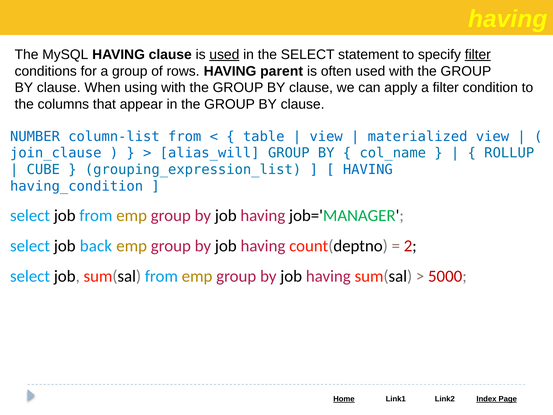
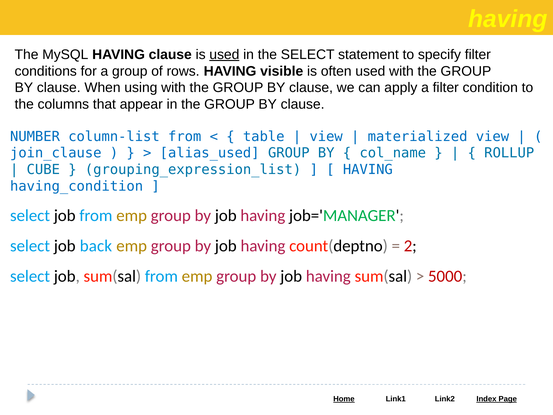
filter at (478, 54) underline: present -> none
parent: parent -> visible
alias_will: alias_will -> alias_used
